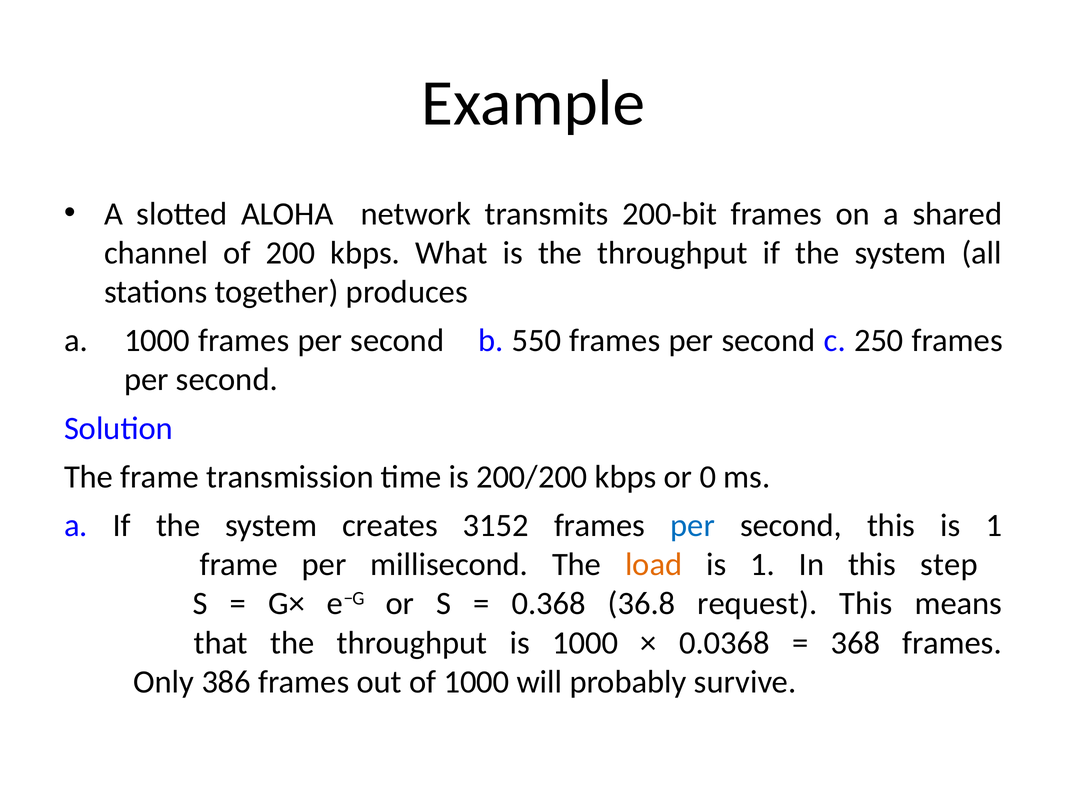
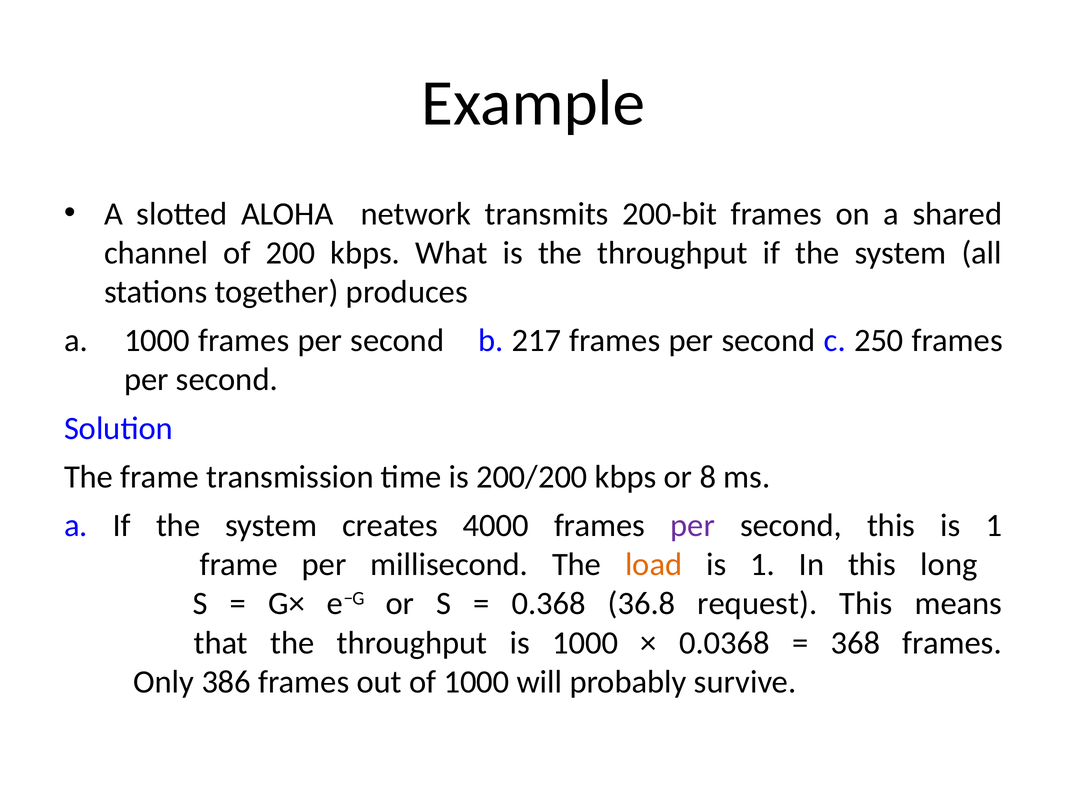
550: 550 -> 217
0: 0 -> 8
3152: 3152 -> 4000
per at (693, 526) colour: blue -> purple
step: step -> long
